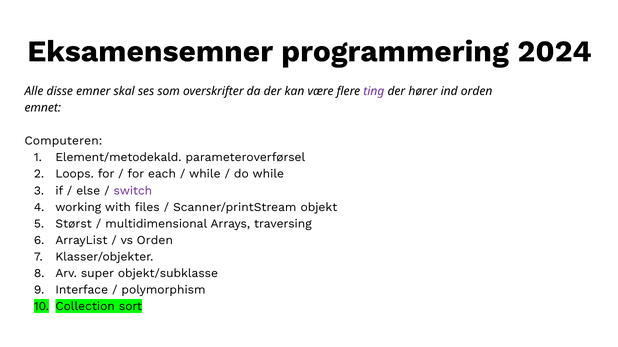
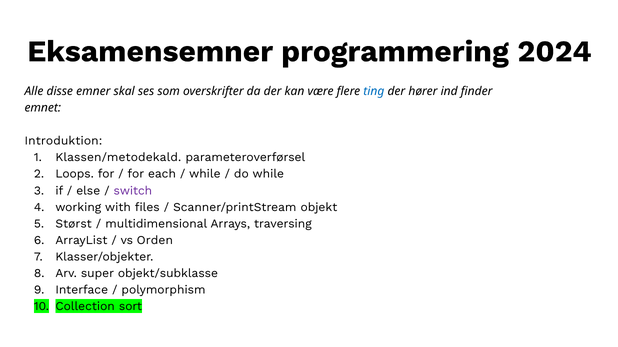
ting colour: purple -> blue
ind orden: orden -> finder
Computeren: Computeren -> Introduktion
Element/metodekald: Element/metodekald -> Klassen/metodekald
